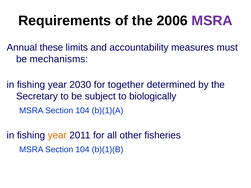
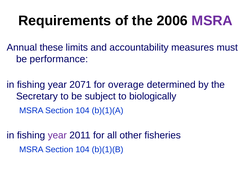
mechanisms: mechanisms -> performance
2030: 2030 -> 2071
together: together -> overage
year at (57, 136) colour: orange -> purple
